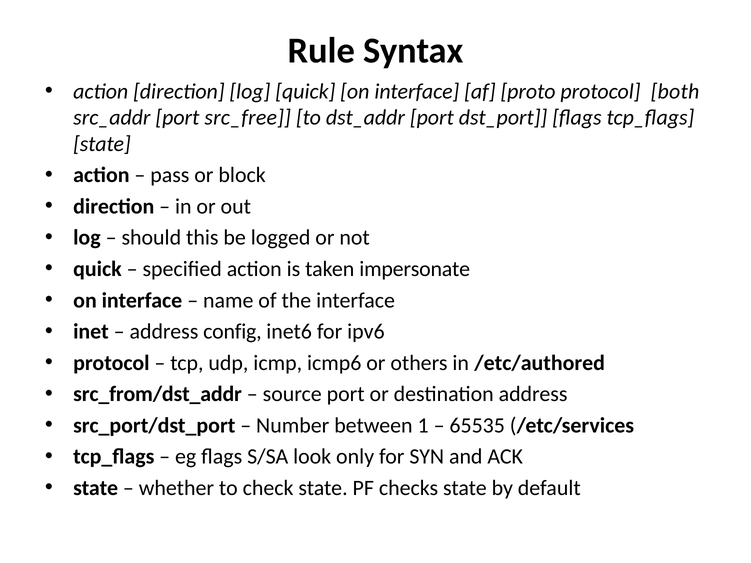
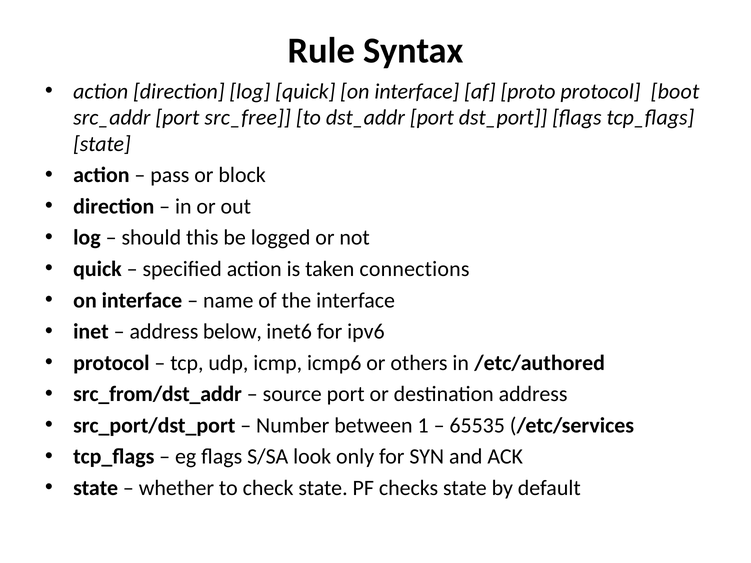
both: both -> boot
impersonate: impersonate -> connections
config: config -> below
